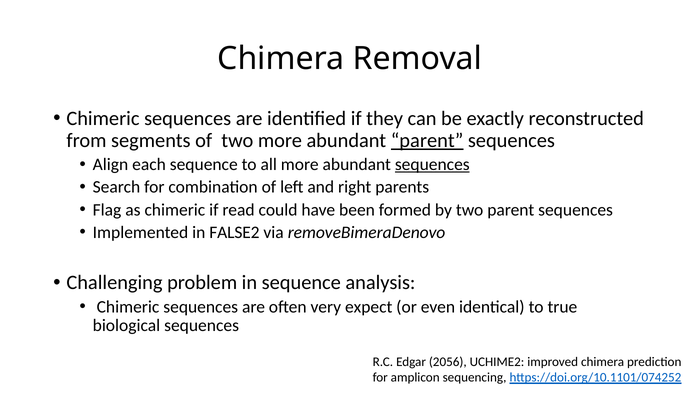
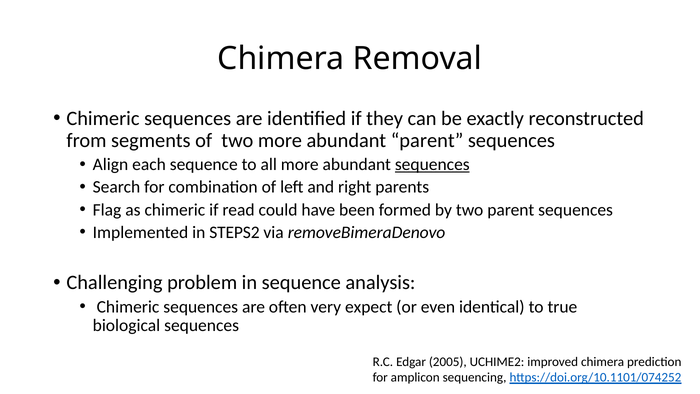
parent at (427, 140) underline: present -> none
FALSE2: FALSE2 -> STEPS2
2056: 2056 -> 2005
